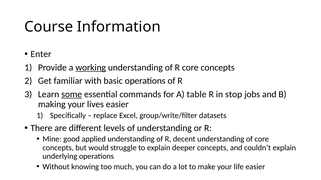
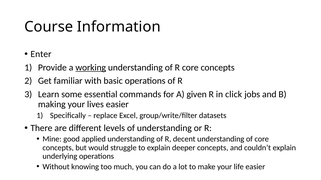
some underline: present -> none
table: table -> given
stop: stop -> click
